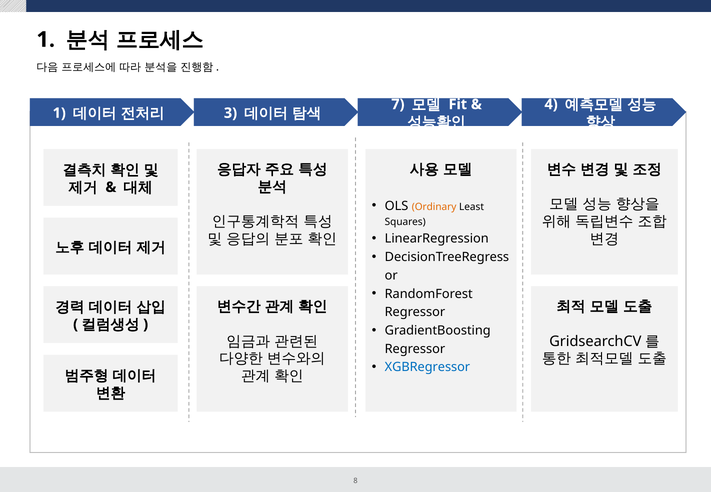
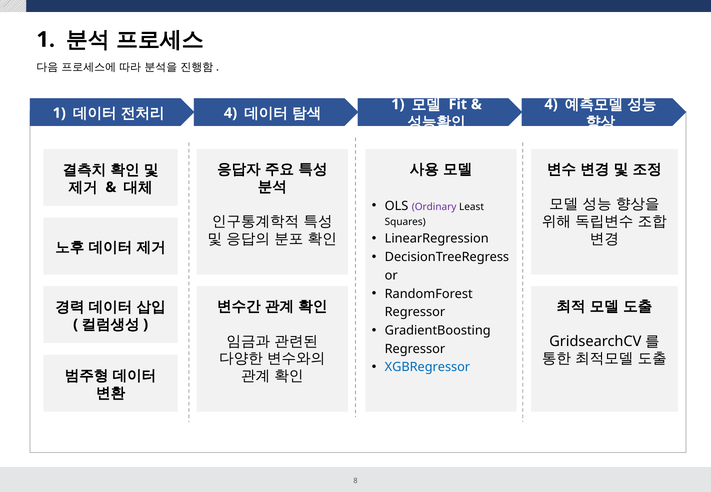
3 at (230, 113): 3 -> 4
7 at (398, 104): 7 -> 1
Ordinary colour: orange -> purple
